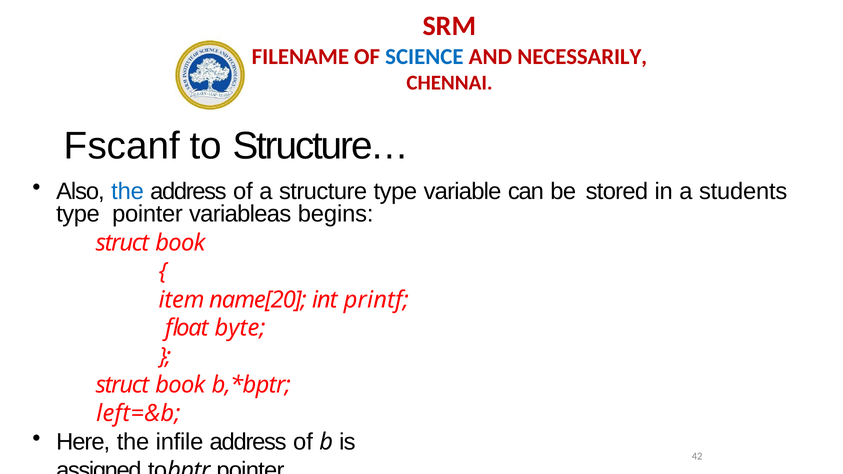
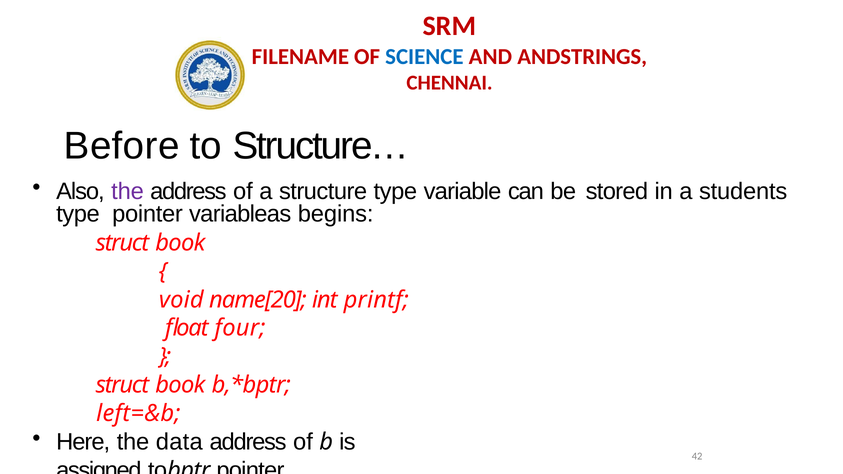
NECESSARILY: NECESSARILY -> ANDSTRINGS
Fscanf: Fscanf -> Before
the at (128, 191) colour: blue -> purple
item: item -> void
byte: byte -> four
infile: infile -> data
